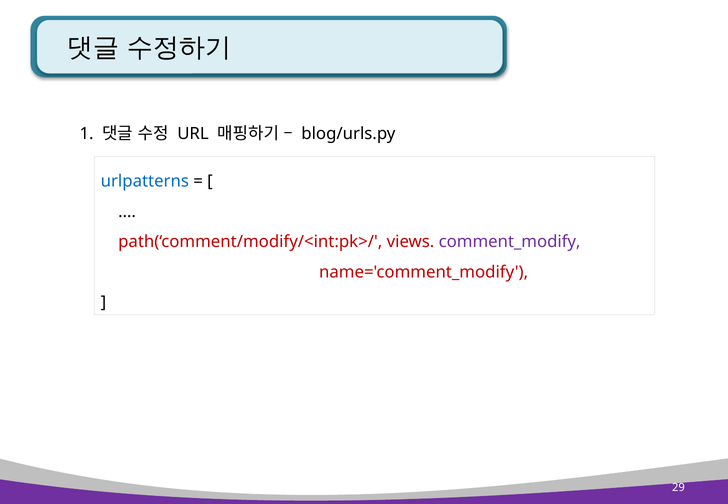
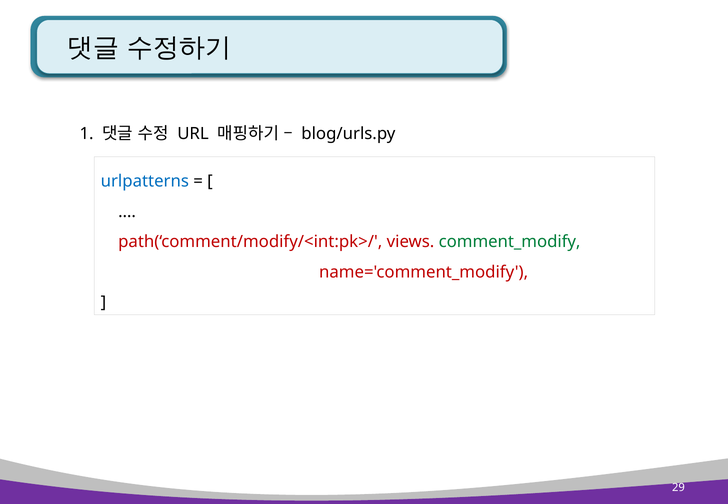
comment_modify colour: purple -> green
